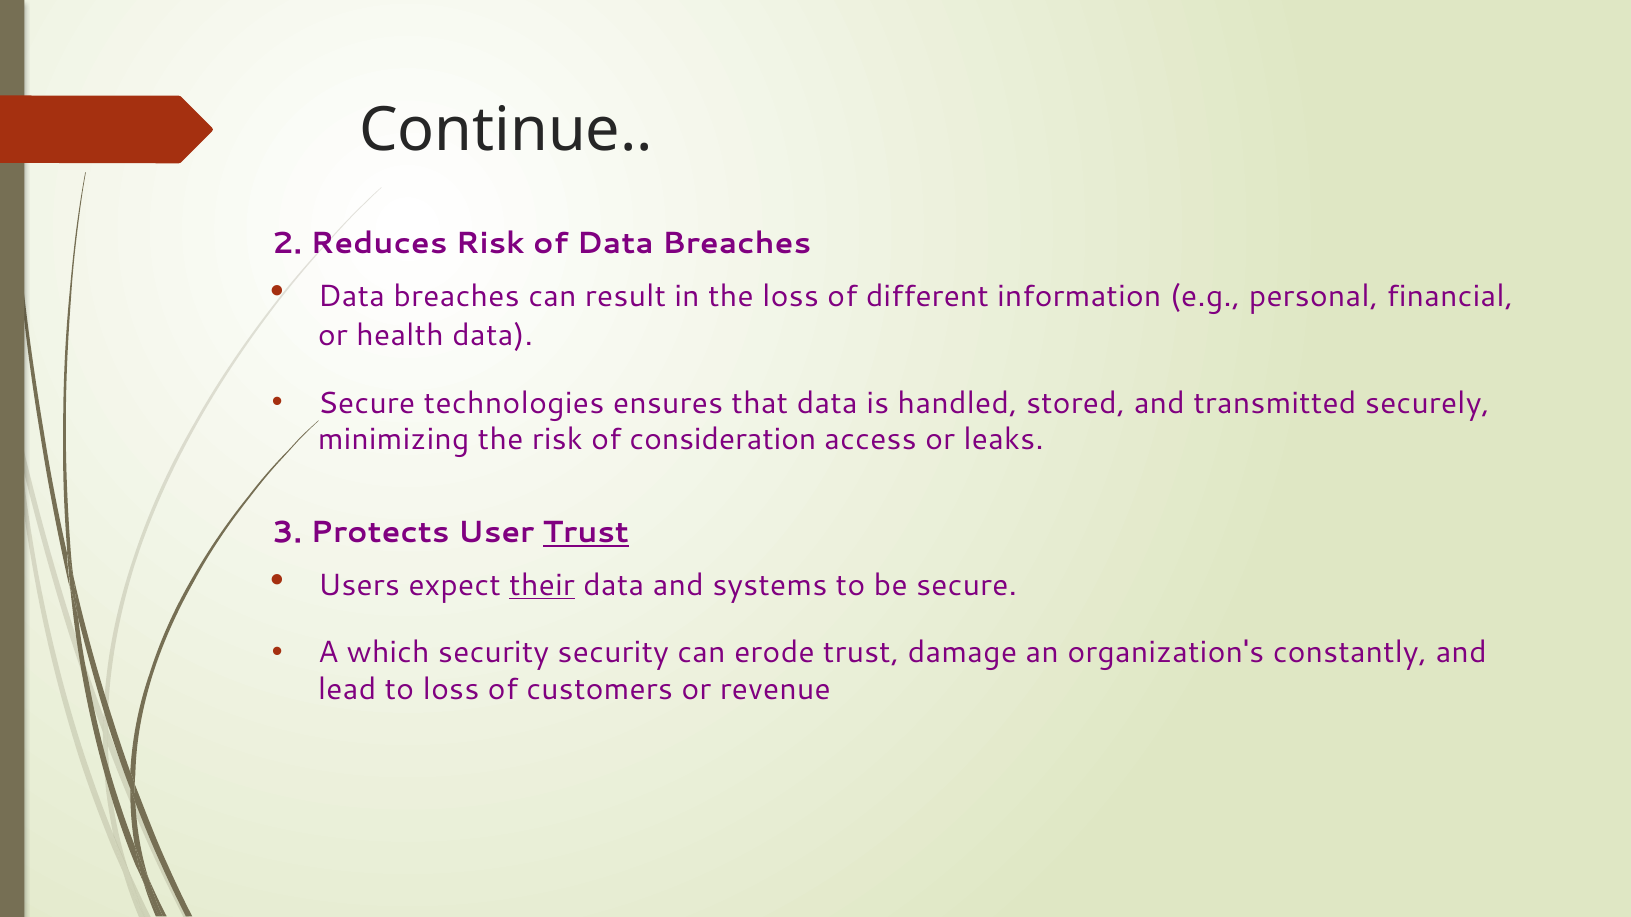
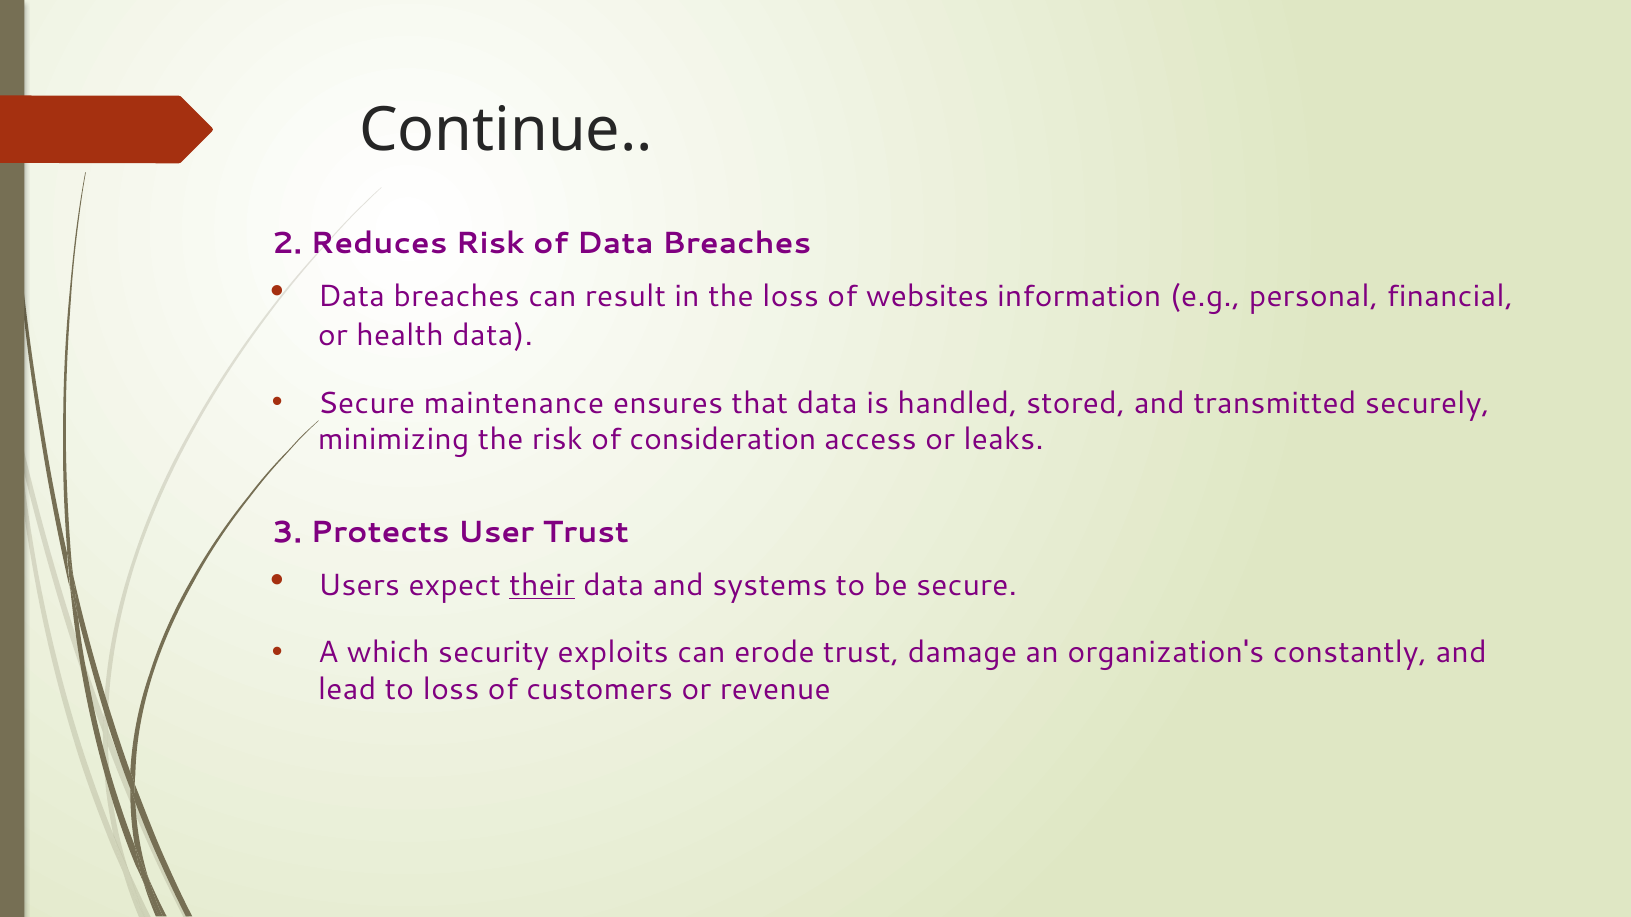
different: different -> websites
technologies: technologies -> maintenance
Trust at (586, 533) underline: present -> none
security security: security -> exploits
